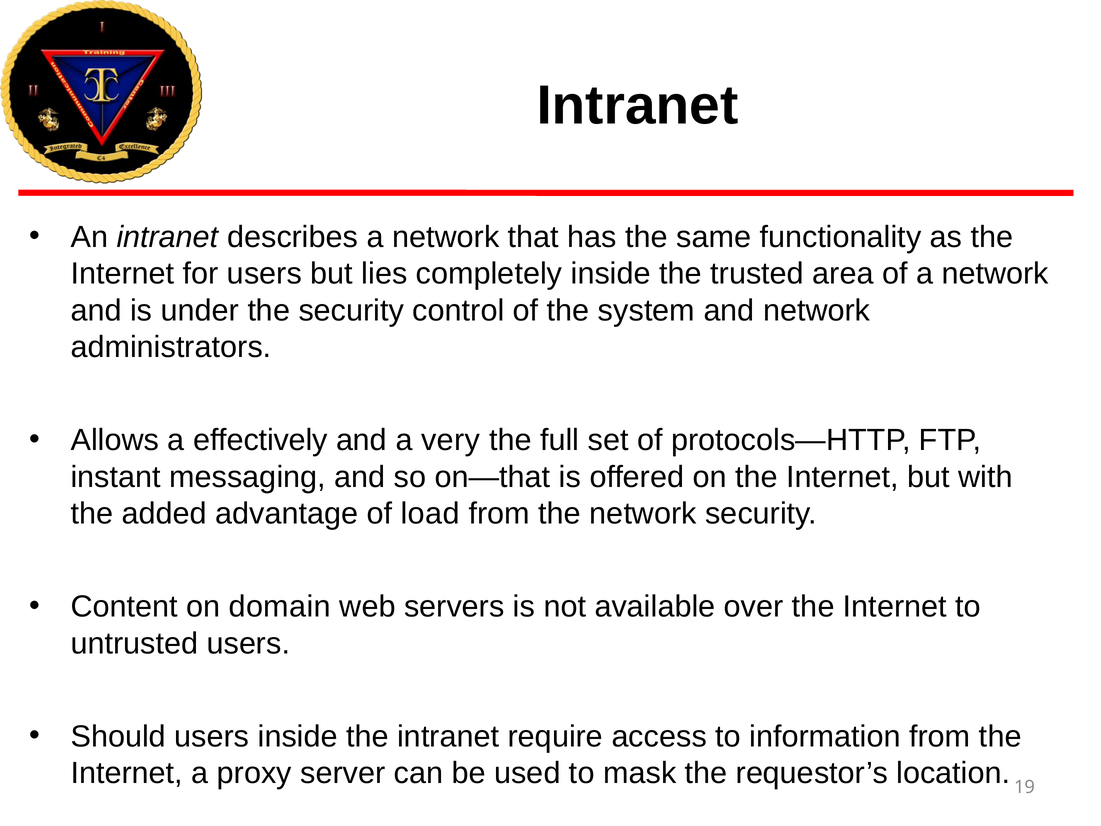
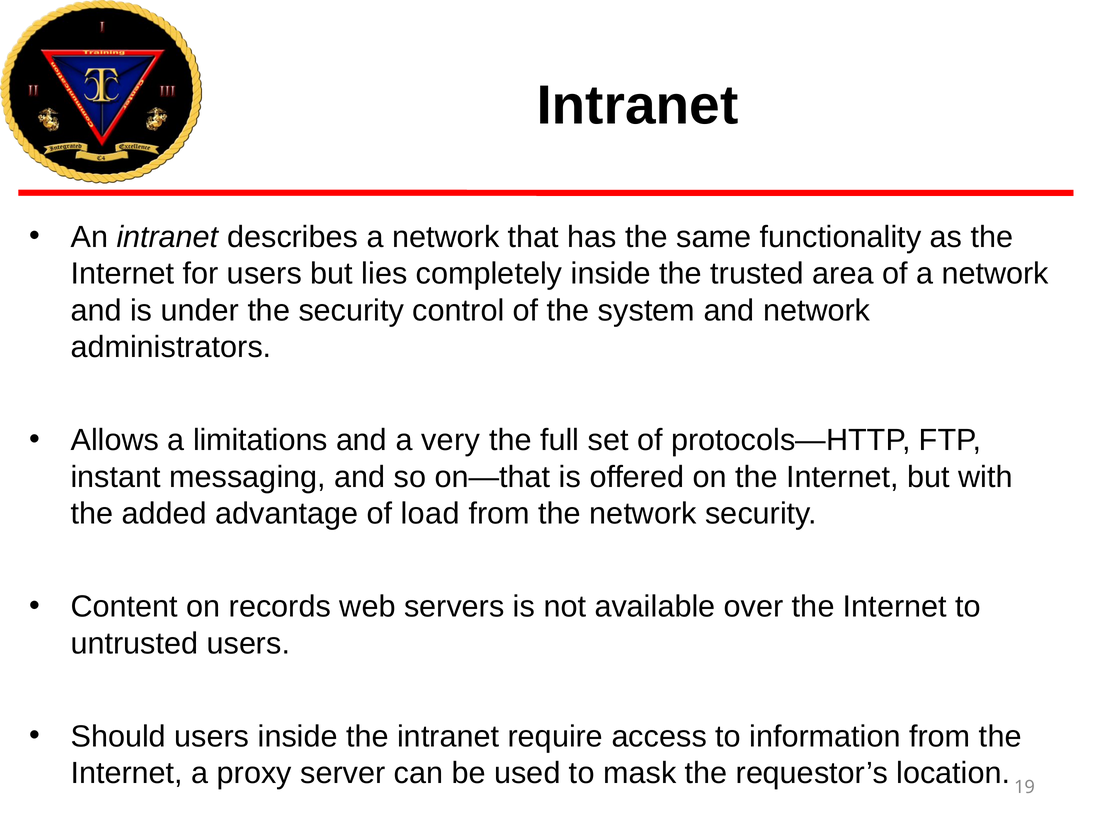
effectively: effectively -> limitations
domain: domain -> records
